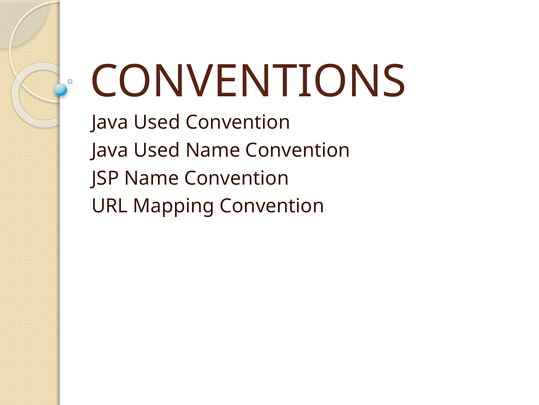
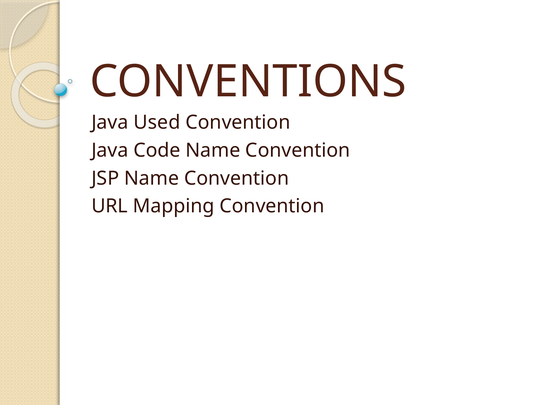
Used at (157, 150): Used -> Code
